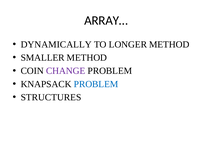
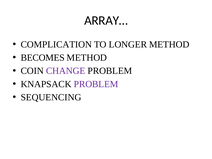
DYNAMICALLY: DYNAMICALLY -> COMPLICATION
SMALLER: SMALLER -> BECOMES
PROBLEM at (96, 84) colour: blue -> purple
STRUCTURES: STRUCTURES -> SEQUENCING
